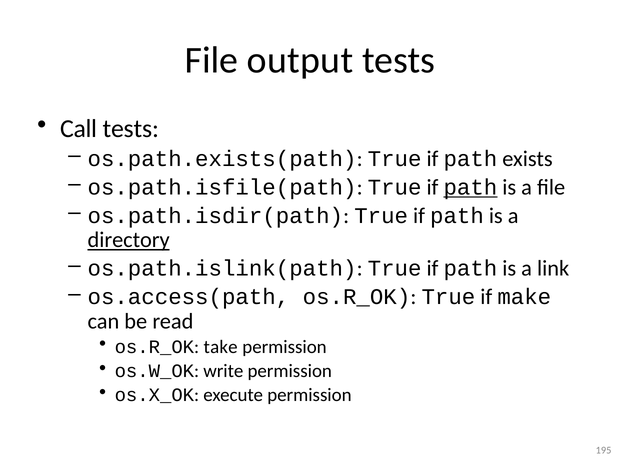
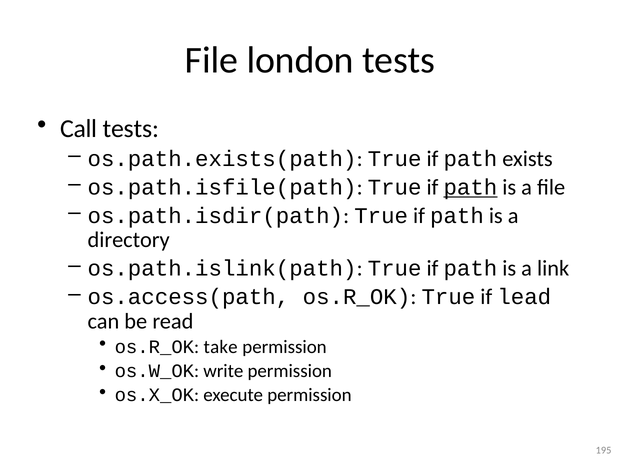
output: output -> london
directory underline: present -> none
make: make -> lead
